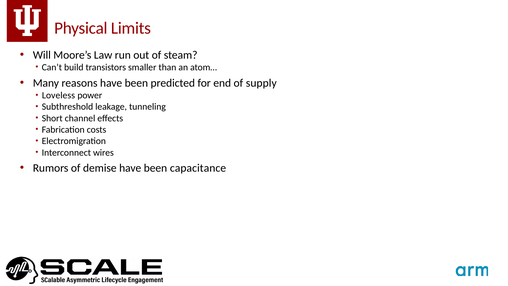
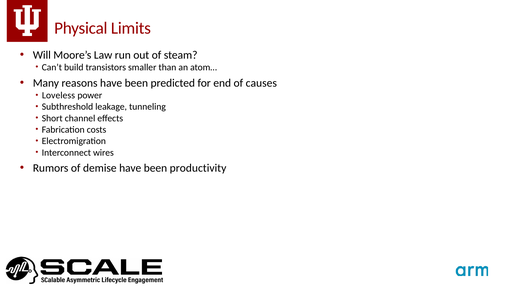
supply: supply -> causes
capacitance: capacitance -> productivity
